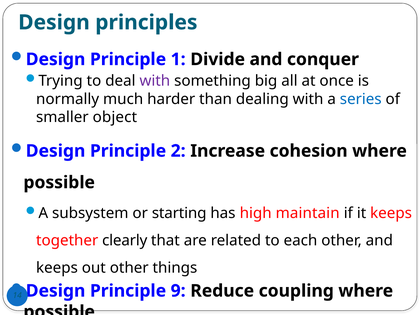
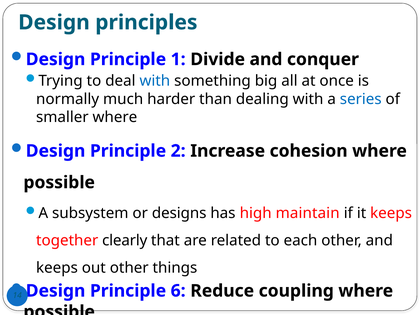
with at (155, 81) colour: purple -> blue
smaller object: object -> where
starting: starting -> designs
9: 9 -> 6
